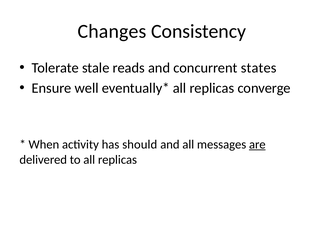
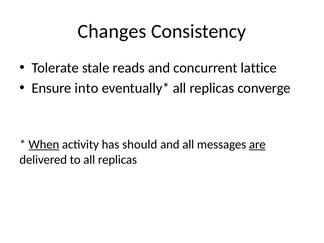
states: states -> lattice
well: well -> into
When underline: none -> present
